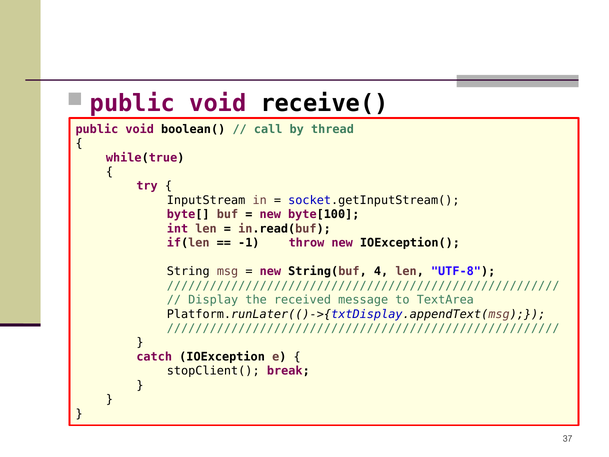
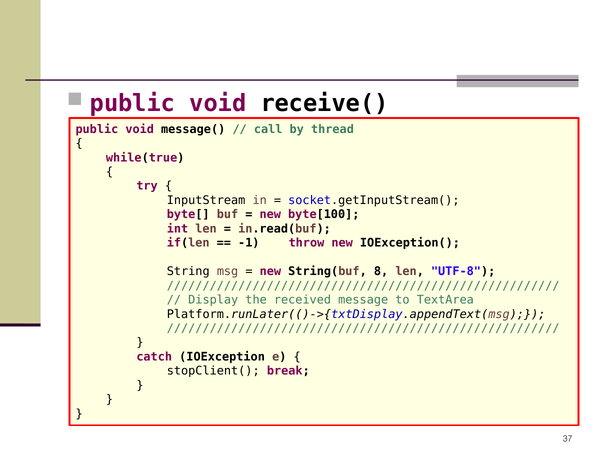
boolean(: boolean( -> message(
4: 4 -> 8
